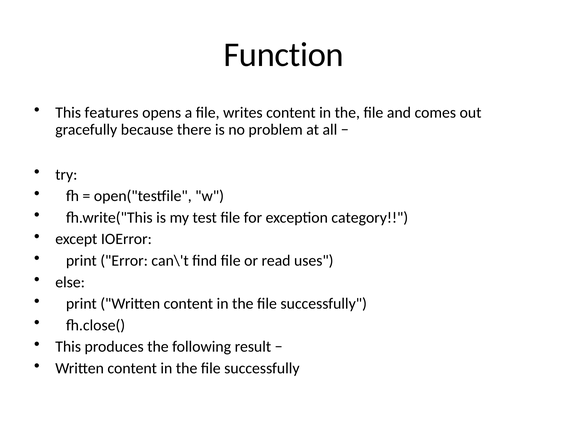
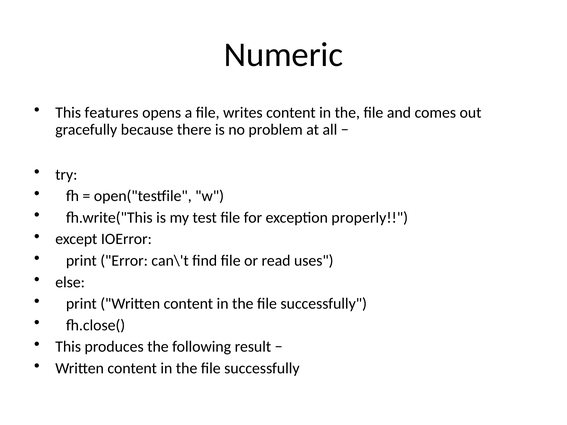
Function: Function -> Numeric
category: category -> properly
